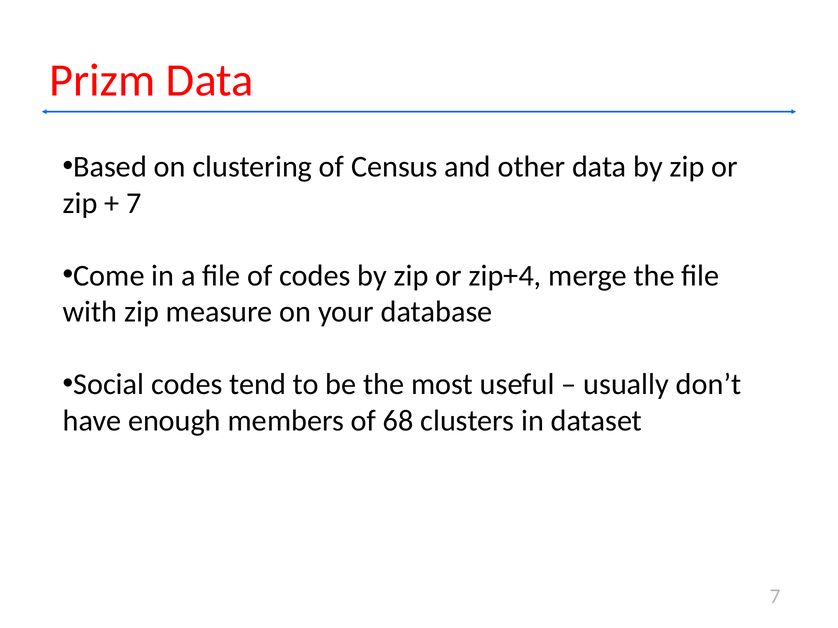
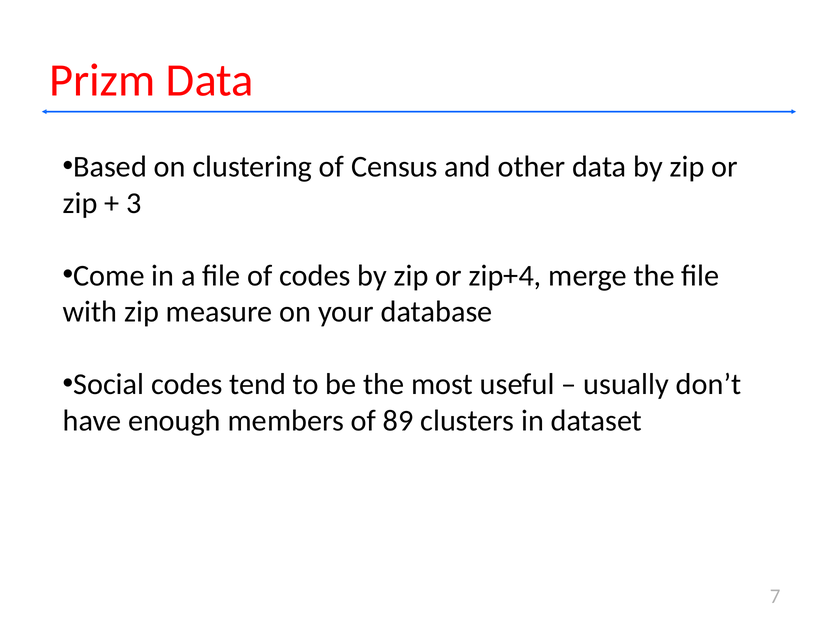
7 at (134, 203): 7 -> 3
68: 68 -> 89
